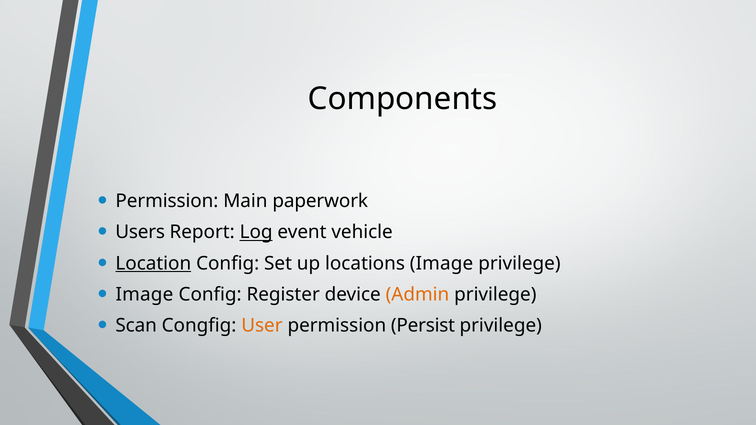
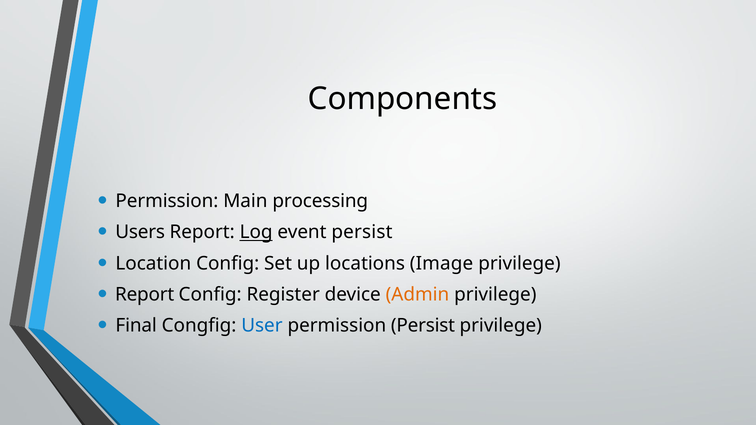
paperwork: paperwork -> processing
event vehicle: vehicle -> persist
Location underline: present -> none
Image at (144, 295): Image -> Report
Scan: Scan -> Final
User colour: orange -> blue
